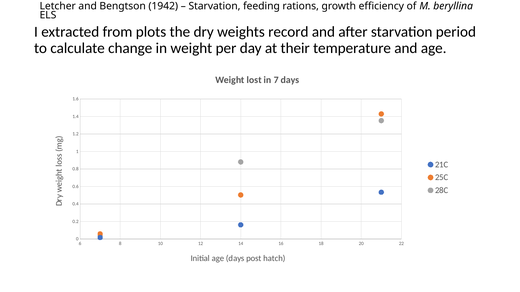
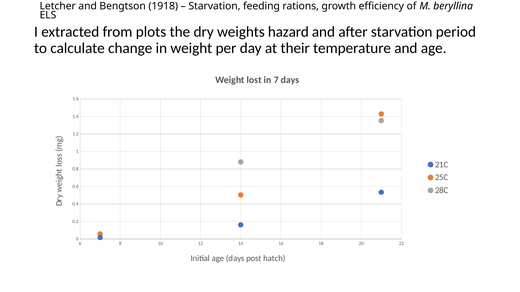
1942: 1942 -> 1918
record: record -> hazard
